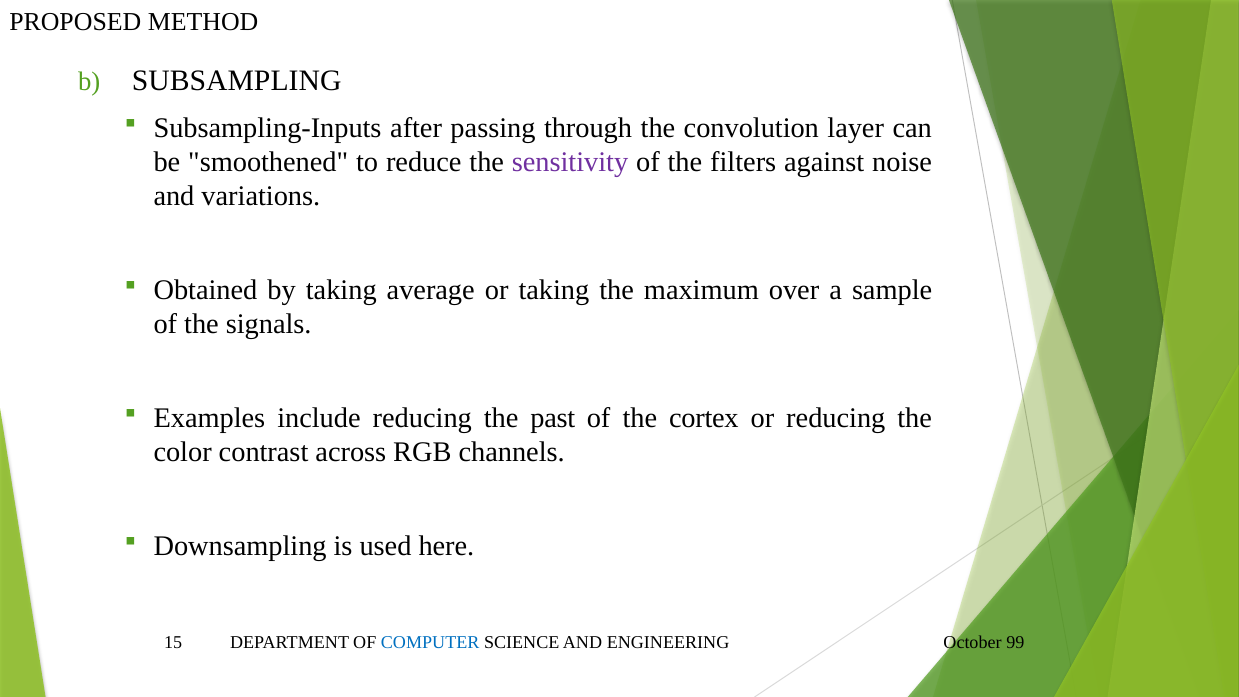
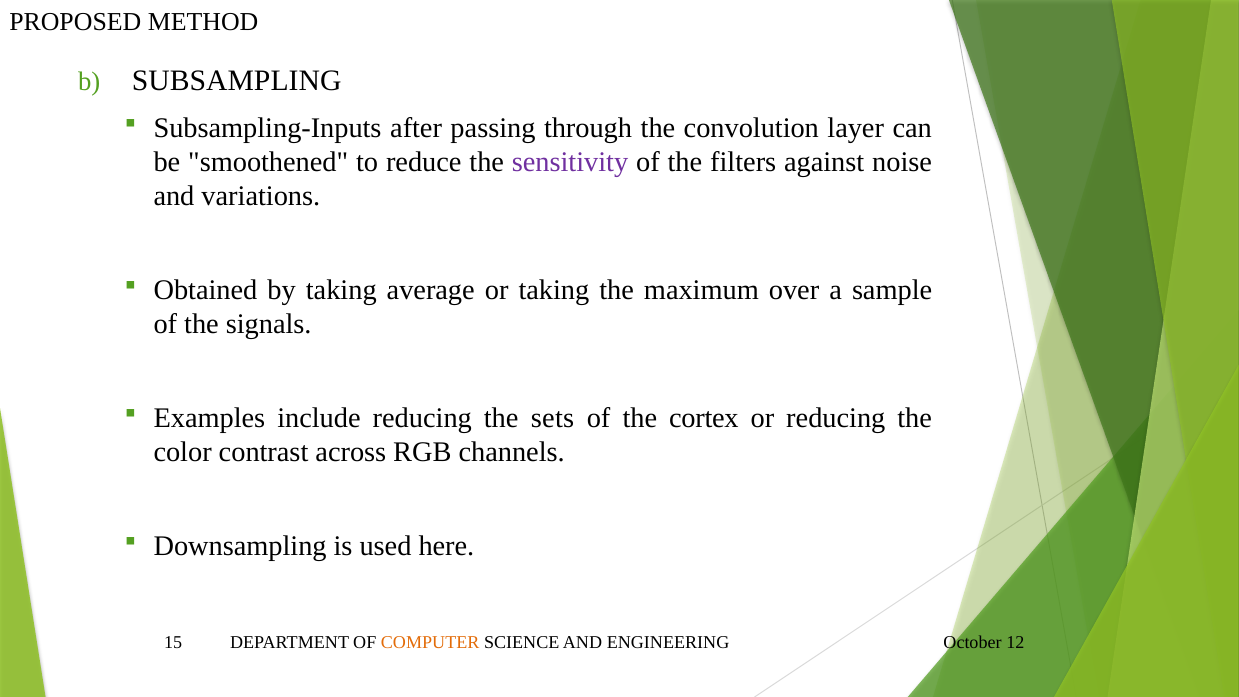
past: past -> sets
COMPUTER colour: blue -> orange
99: 99 -> 12
